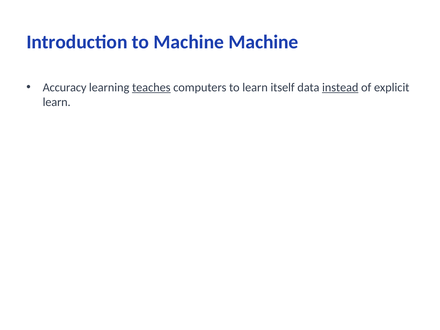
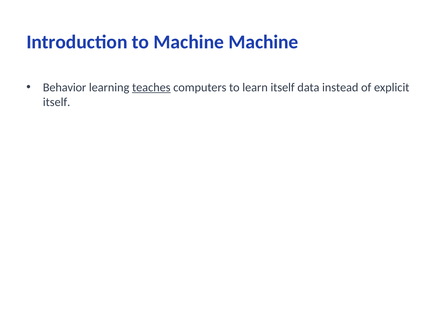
Accuracy: Accuracy -> Behavior
instead underline: present -> none
learn at (57, 102): learn -> itself
